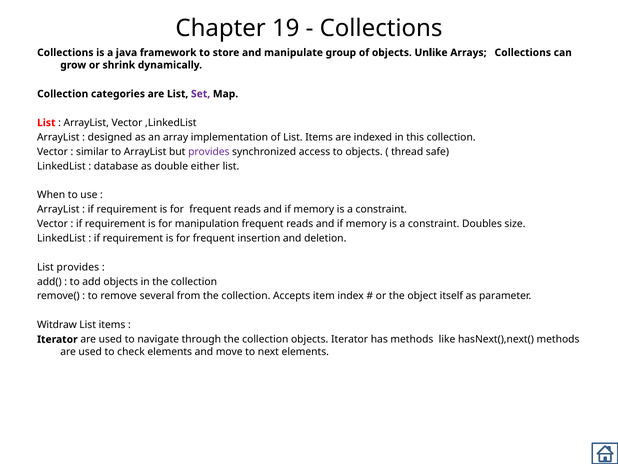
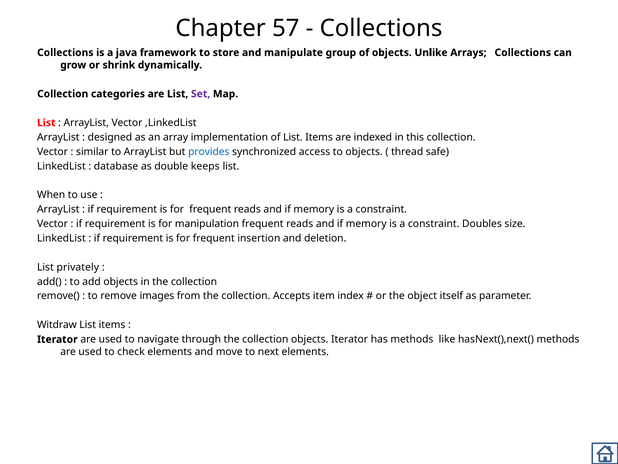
19: 19 -> 57
provides at (209, 151) colour: purple -> blue
either: either -> keeps
List provides: provides -> privately
several: several -> images
